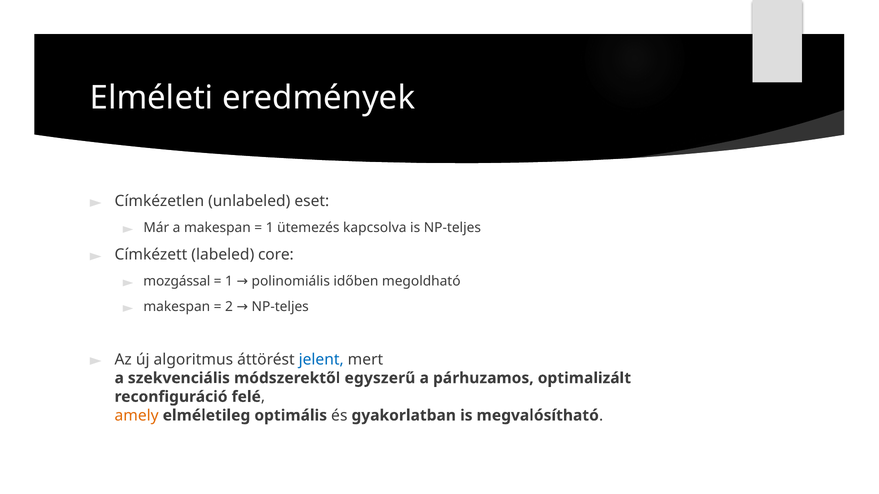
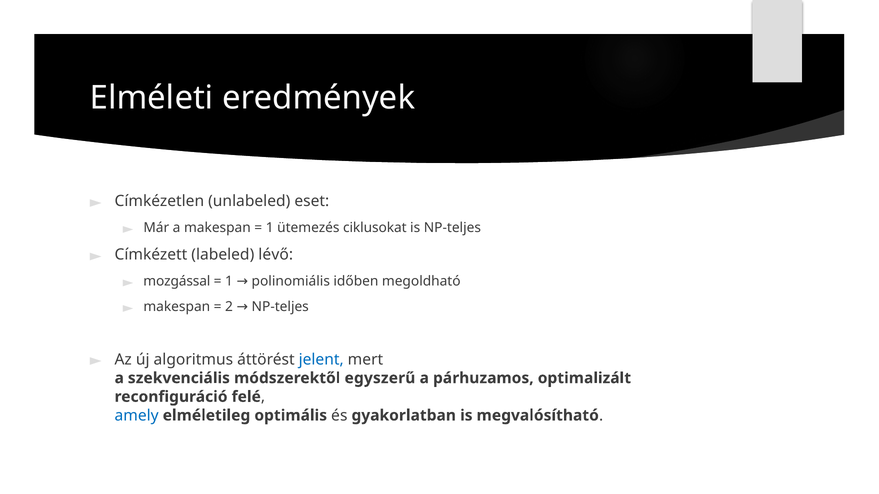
kapcsolva: kapcsolva -> ciklusokat
core: core -> lévő
amely colour: orange -> blue
